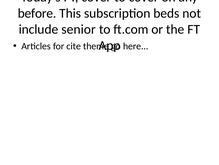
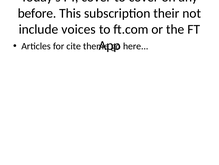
beds: beds -> their
senior: senior -> voices
